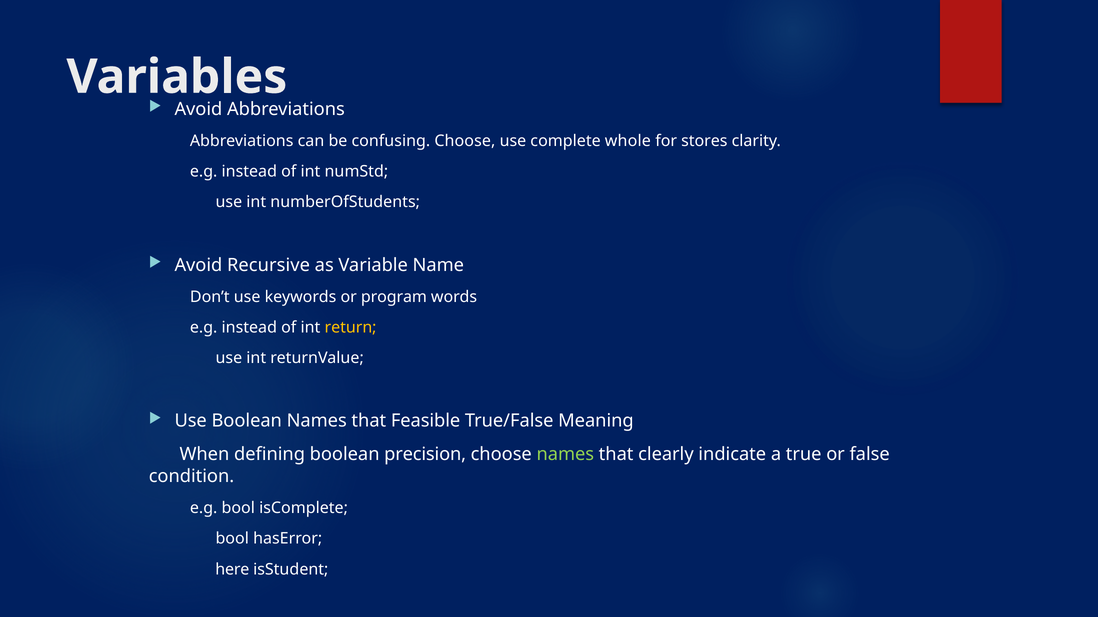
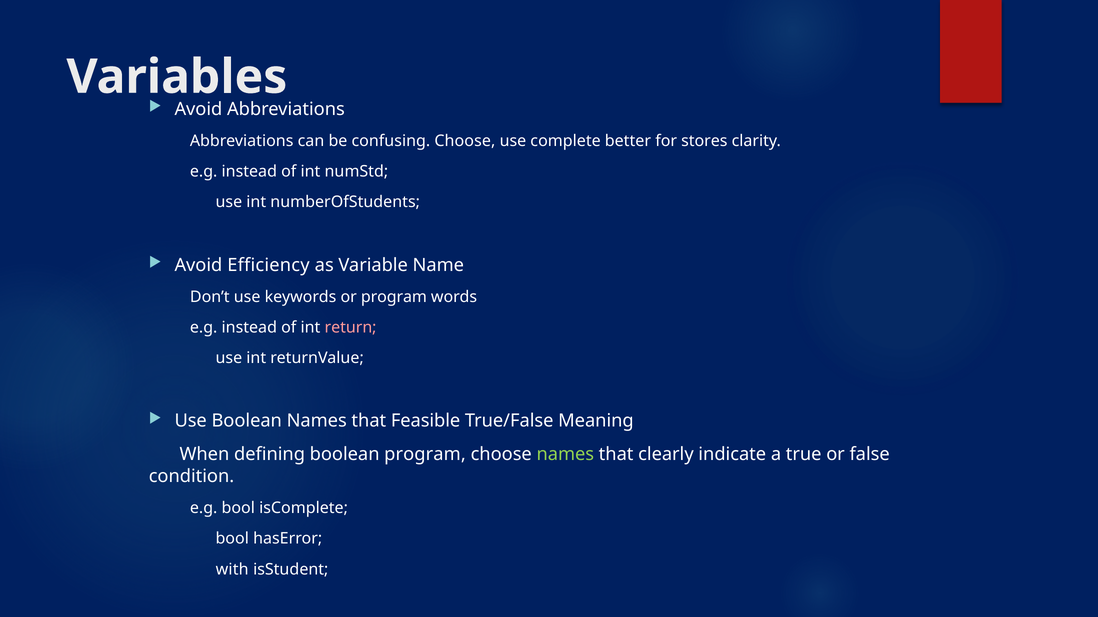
whole: whole -> better
Recursive: Recursive -> Efficiency
return colour: yellow -> pink
boolean precision: precision -> program
here: here -> with
